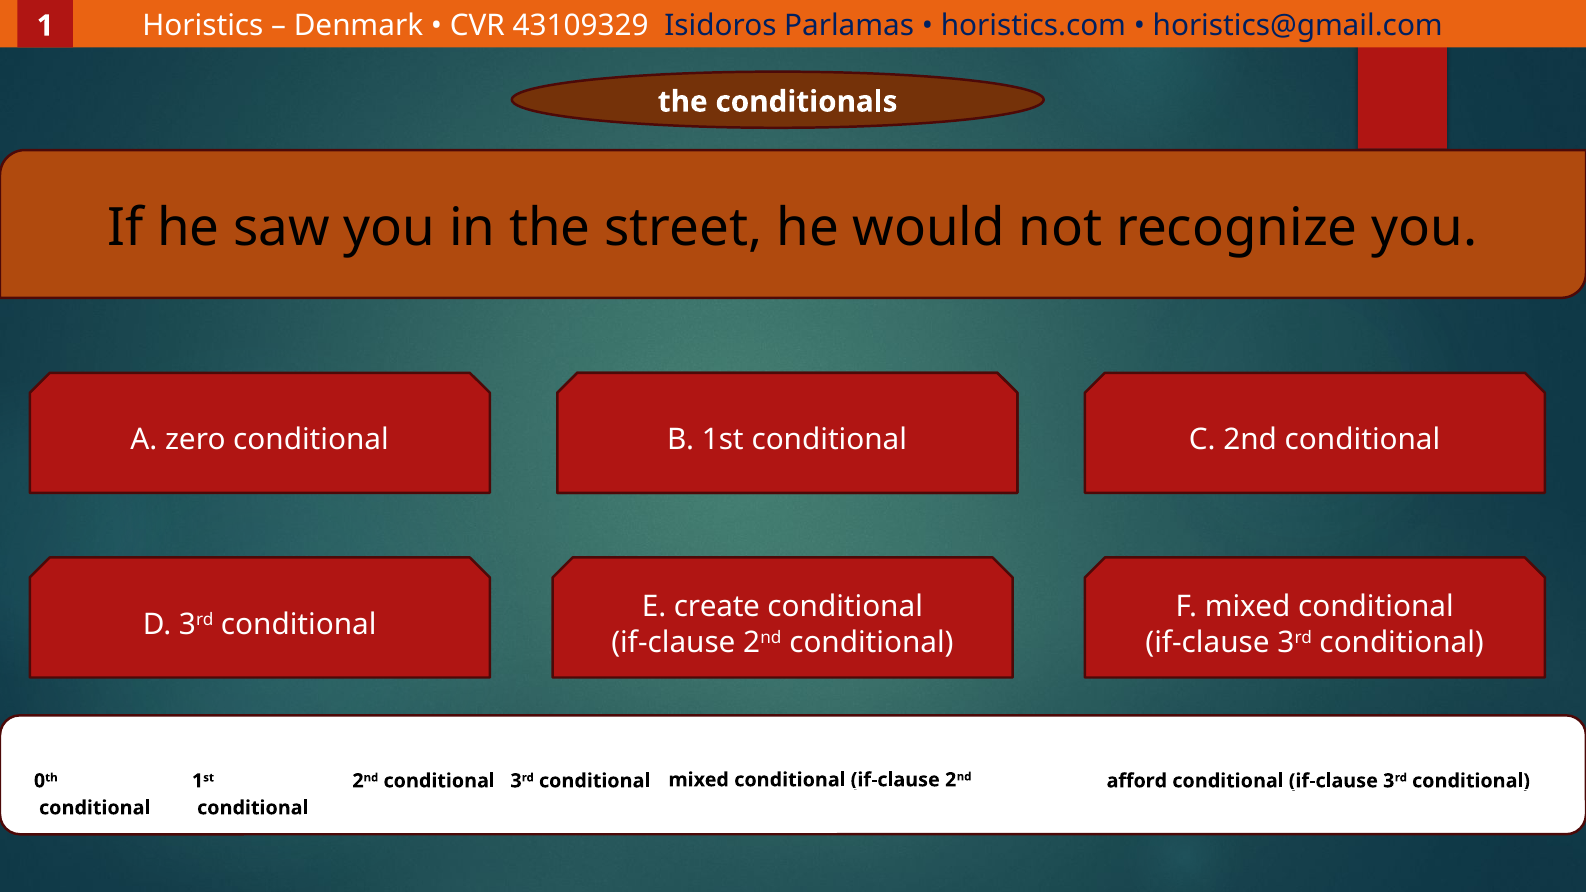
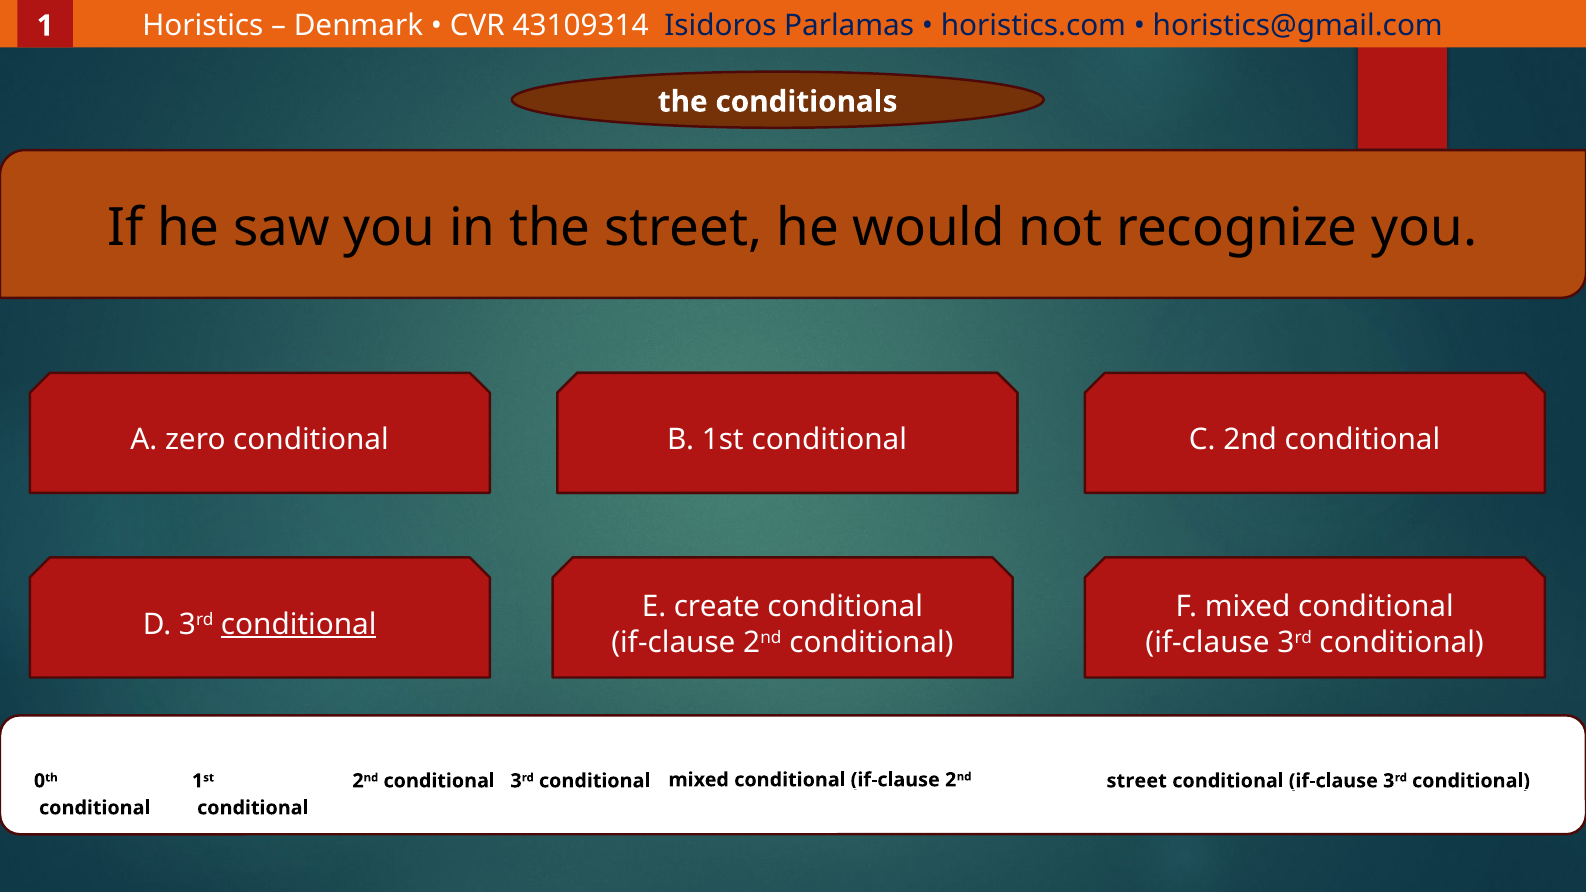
43109329: 43109329 -> 43109314
conditional at (299, 625) underline: none -> present
afford at (1137, 781): afford -> street
